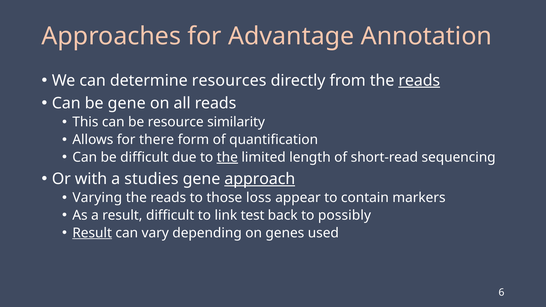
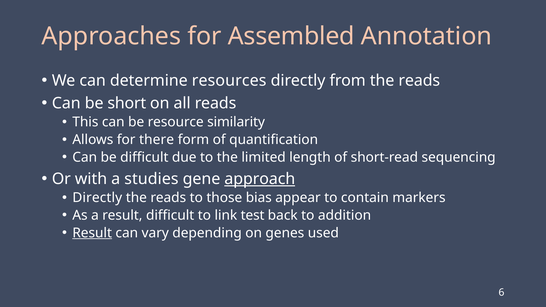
Advantage: Advantage -> Assembled
reads at (419, 80) underline: present -> none
be gene: gene -> short
the at (227, 157) underline: present -> none
Varying at (97, 198): Varying -> Directly
loss: loss -> bias
possibly: possibly -> addition
